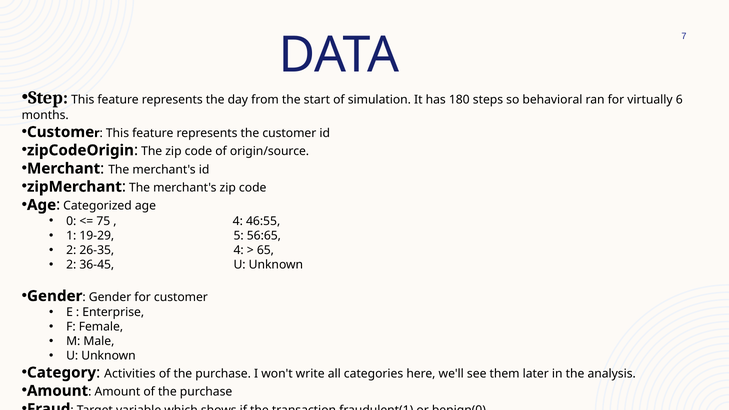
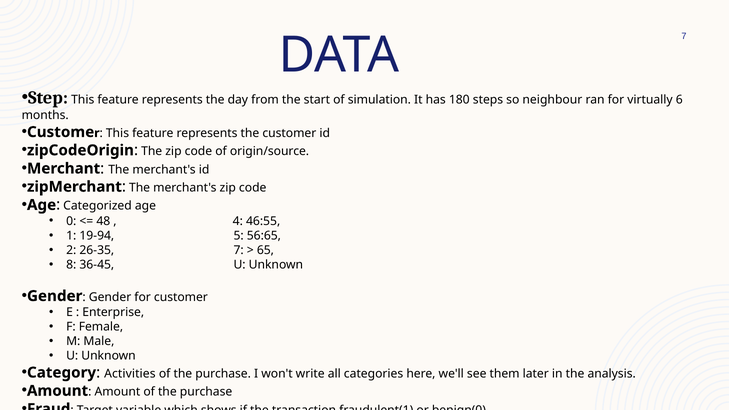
behavioral: behavioral -> neighbour
75: 75 -> 48
19-29: 19-29 -> 19-94
26-35 4: 4 -> 7
2 at (71, 265): 2 -> 8
